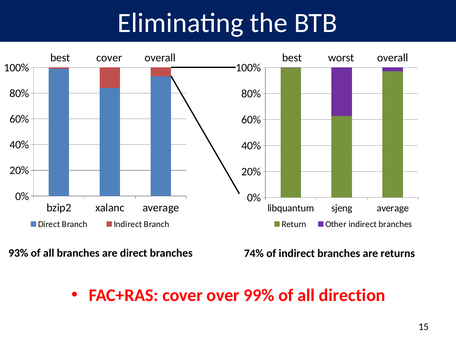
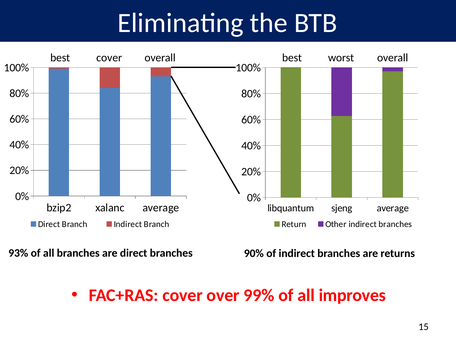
74%: 74% -> 90%
direction: direction -> improves
